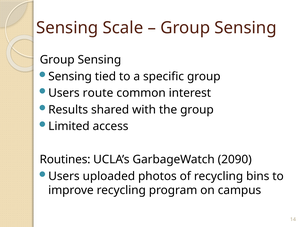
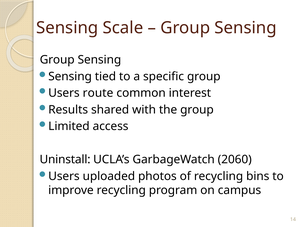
Routines: Routines -> Uninstall
2090: 2090 -> 2060
